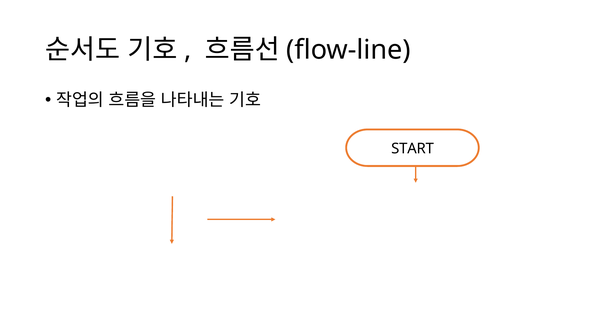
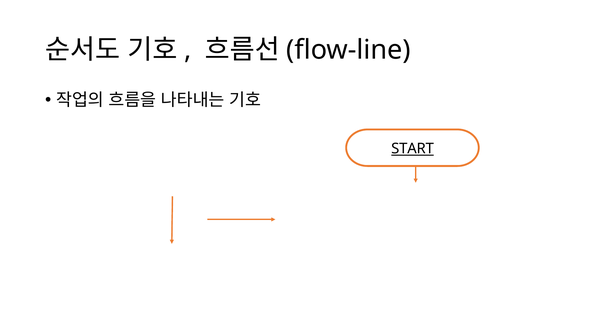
START underline: none -> present
